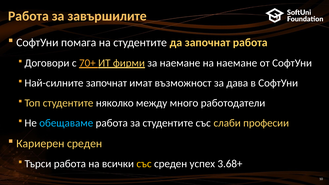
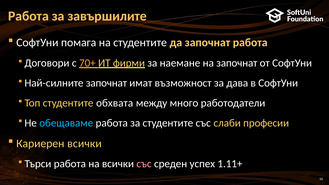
на наемане: наемане -> започнат
няколко: няколко -> обхвата
Кариерен среден: среден -> всички
със at (144, 164) colour: yellow -> pink
3.68+: 3.68+ -> 1.11+
